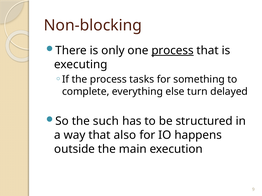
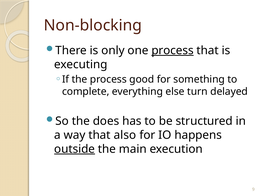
tasks: tasks -> good
such: such -> does
outside underline: none -> present
